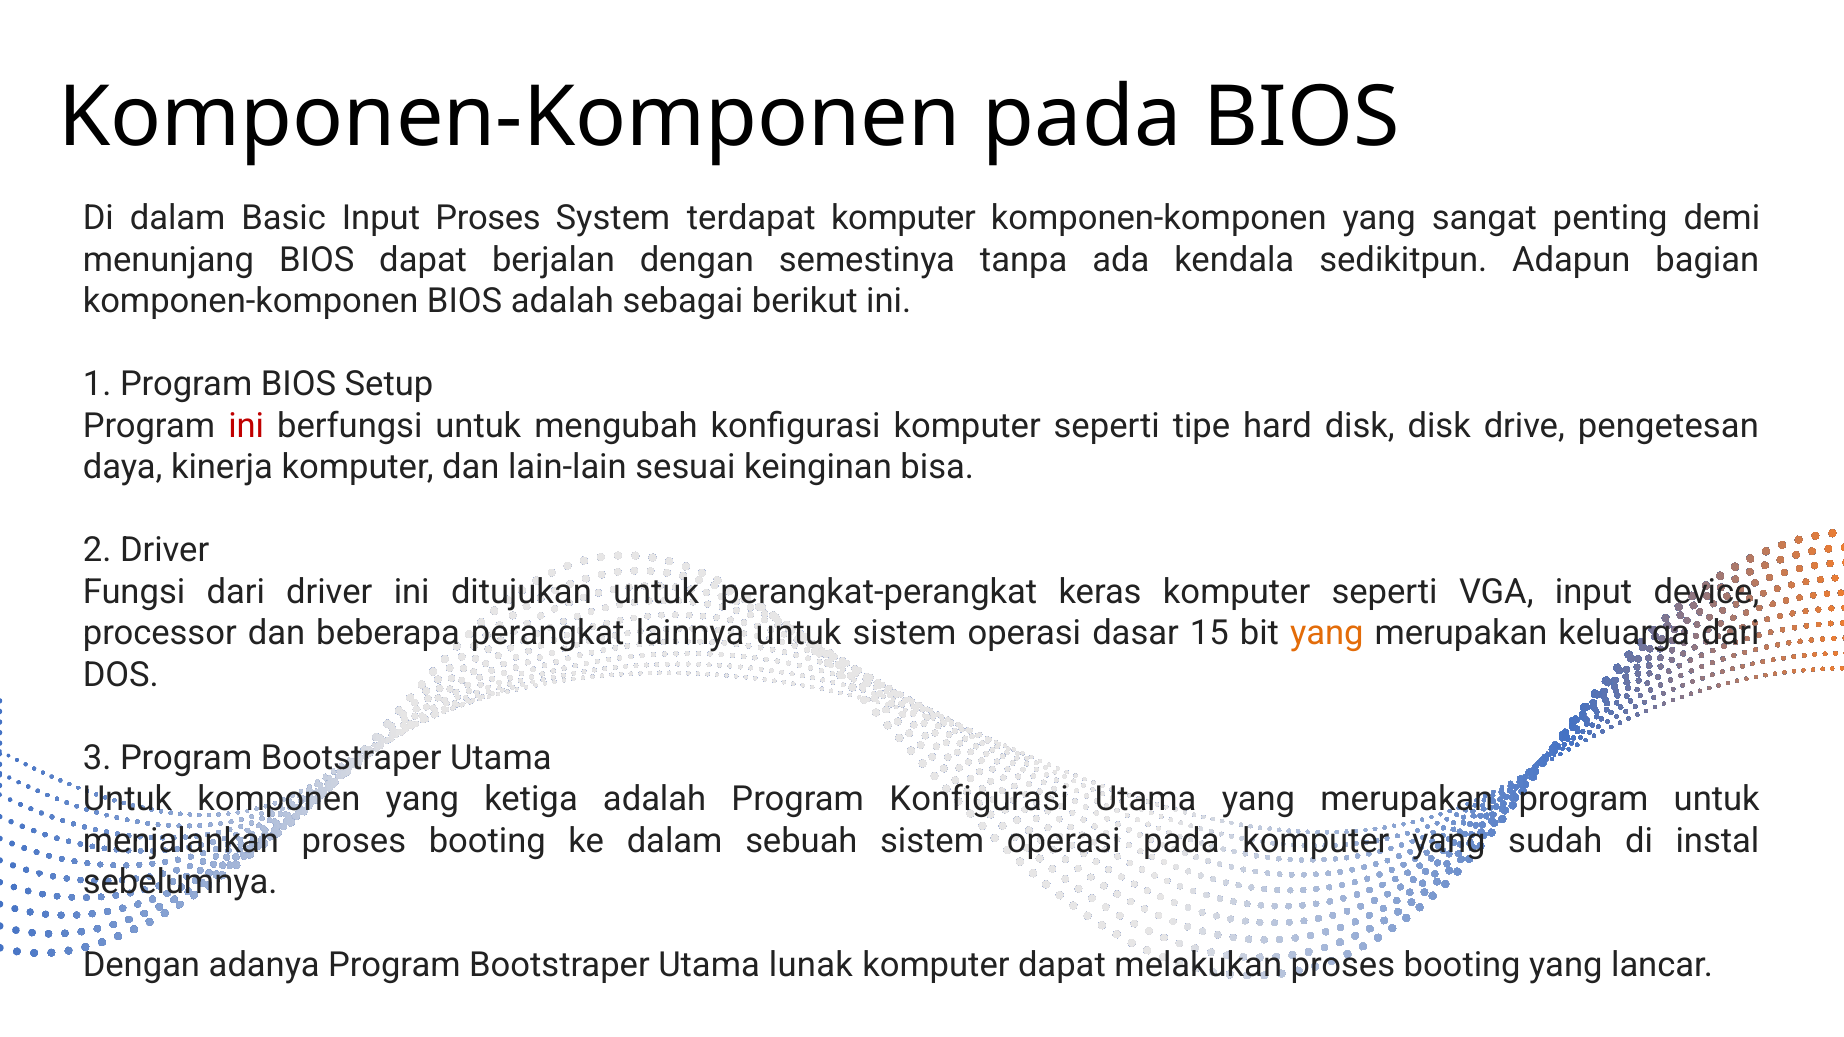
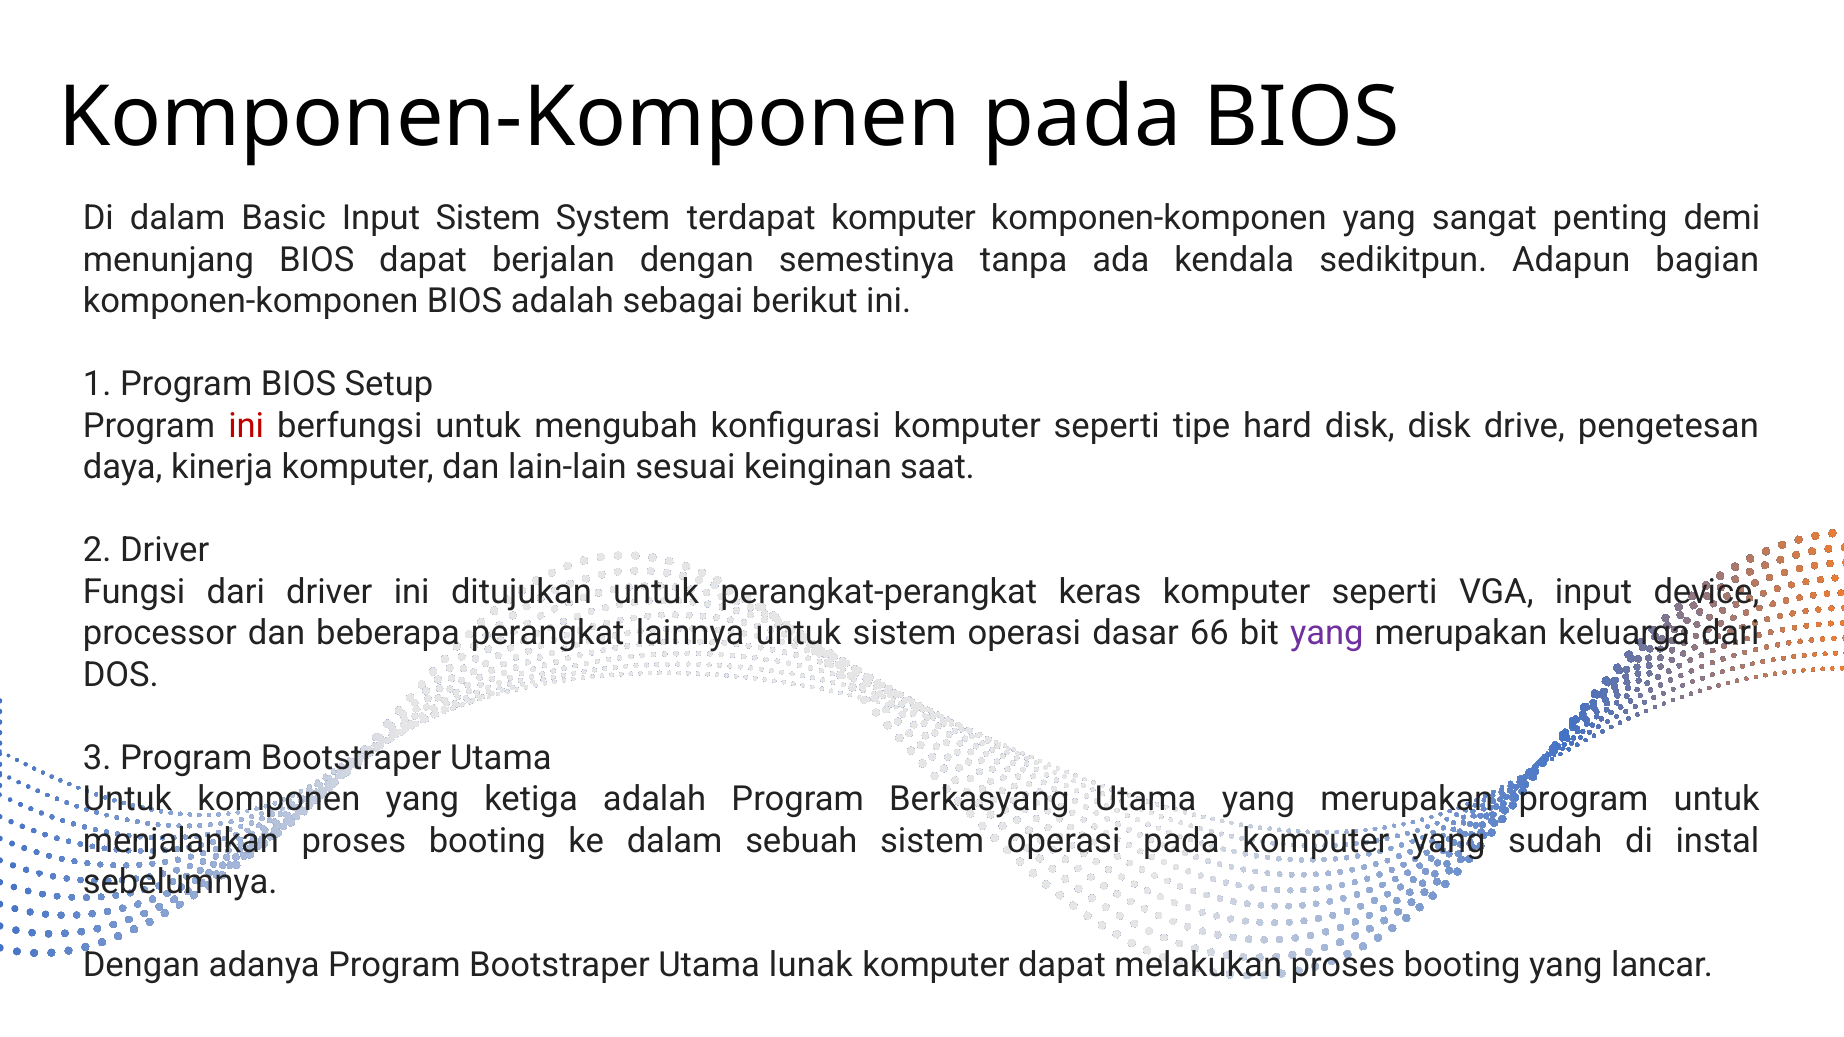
Input Proses: Proses -> Sistem
bisa: bisa -> saat
15: 15 -> 66
yang at (1327, 633) colour: orange -> purple
Program Konfigurasi: Konfigurasi -> Berkasyang
